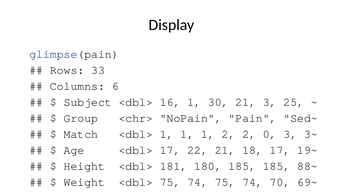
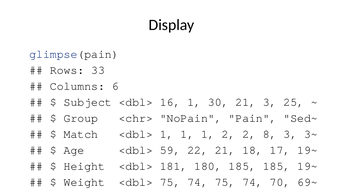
0: 0 -> 8
<dbl> 17: 17 -> 59
185 88~: 88~ -> 19~
